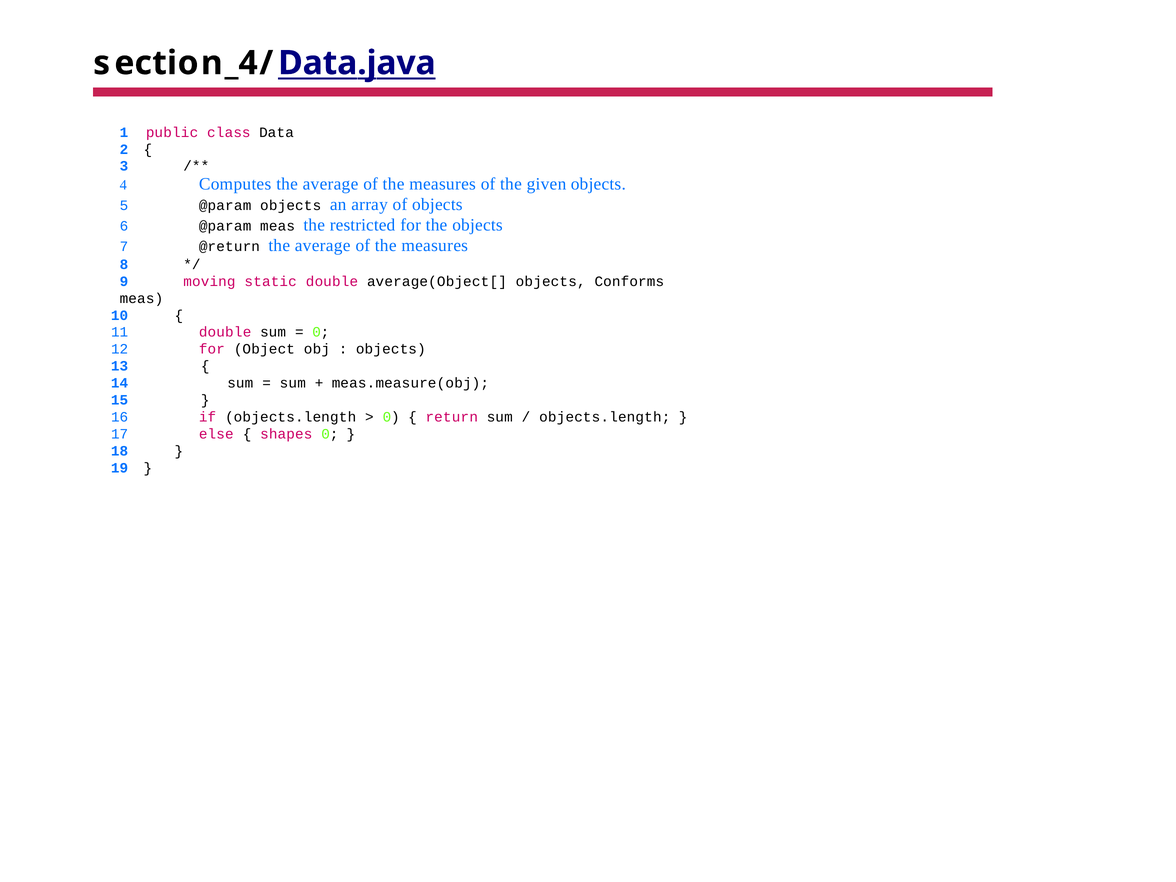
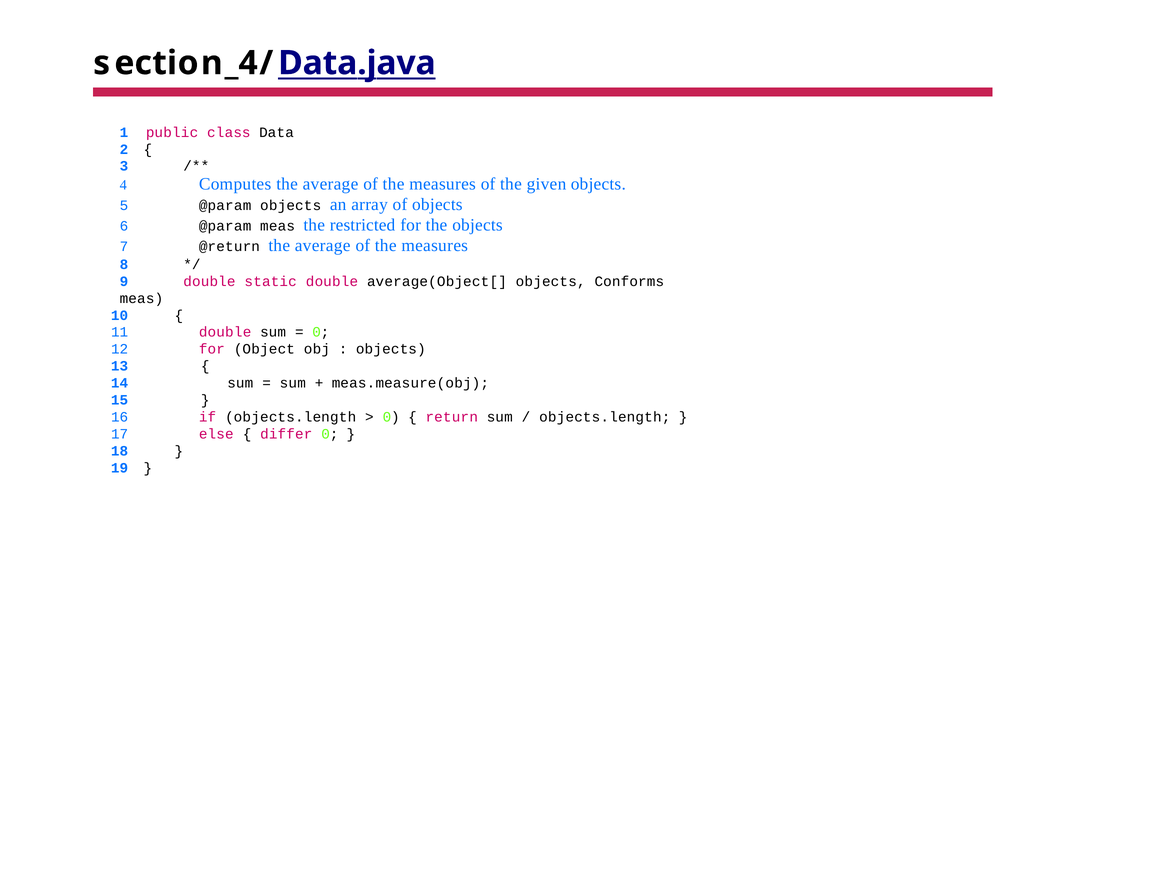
9 moving: moving -> double
shapes: shapes -> differ
